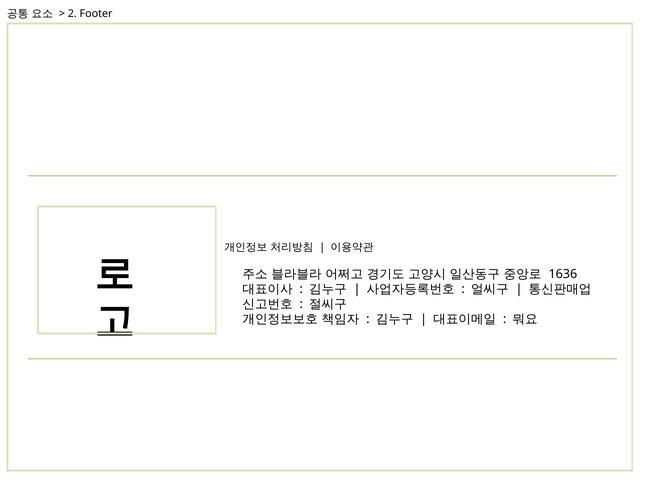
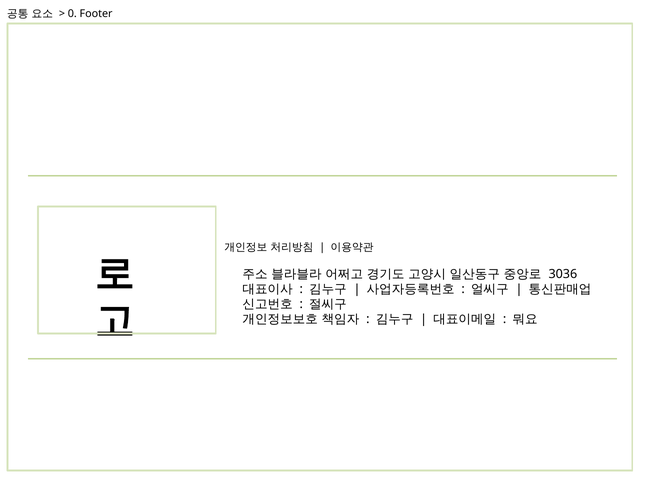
2: 2 -> 0
1636: 1636 -> 3036
